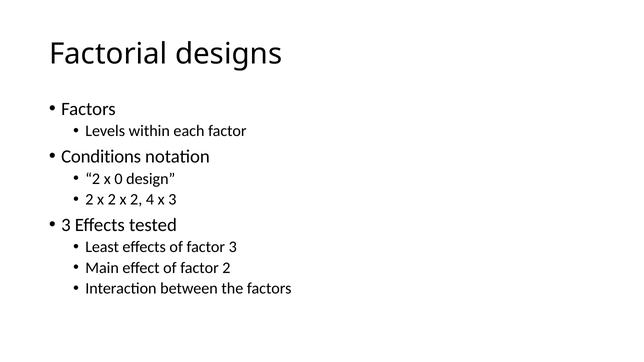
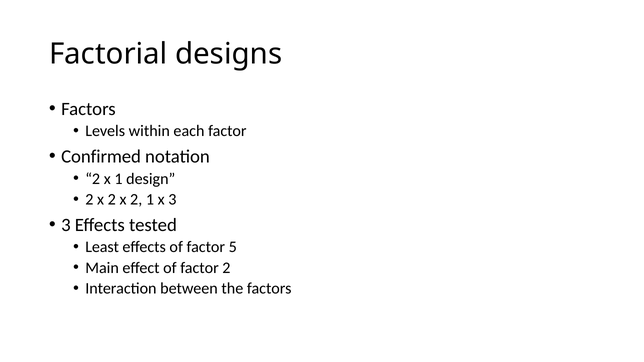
Conditions: Conditions -> Confirmed
x 0: 0 -> 1
2 4: 4 -> 1
factor 3: 3 -> 5
